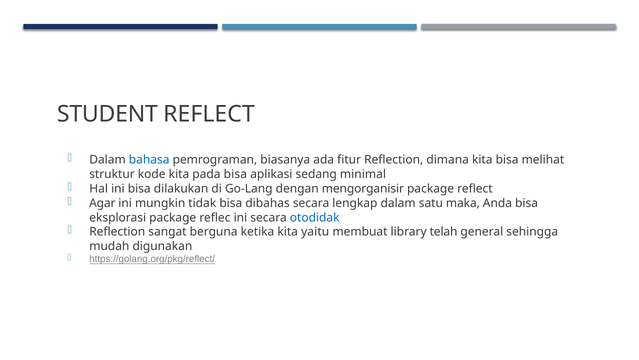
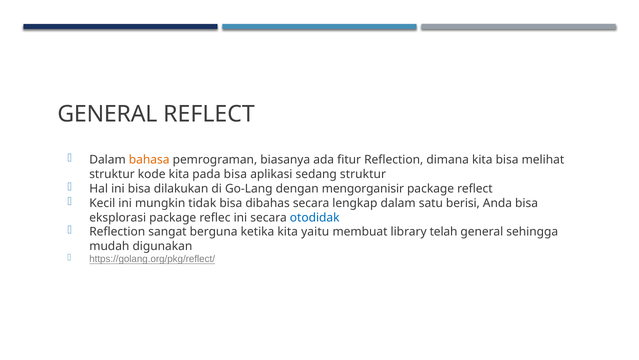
STUDENT at (107, 114): STUDENT -> GENERAL
bahasa colour: blue -> orange
sedang minimal: minimal -> struktur
Agar: Agar -> Kecil
maka: maka -> berisi
